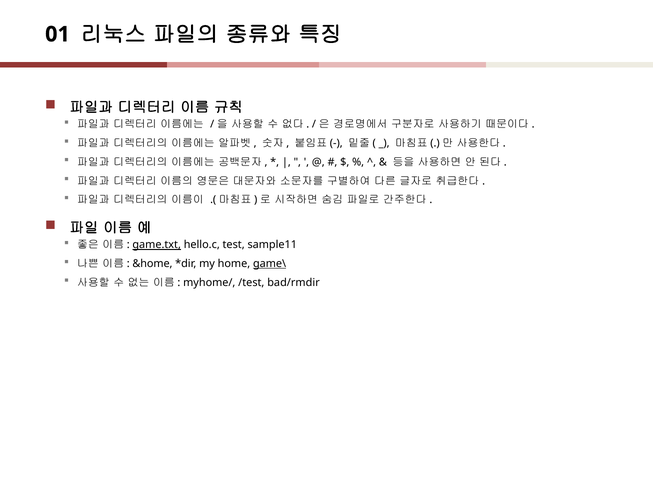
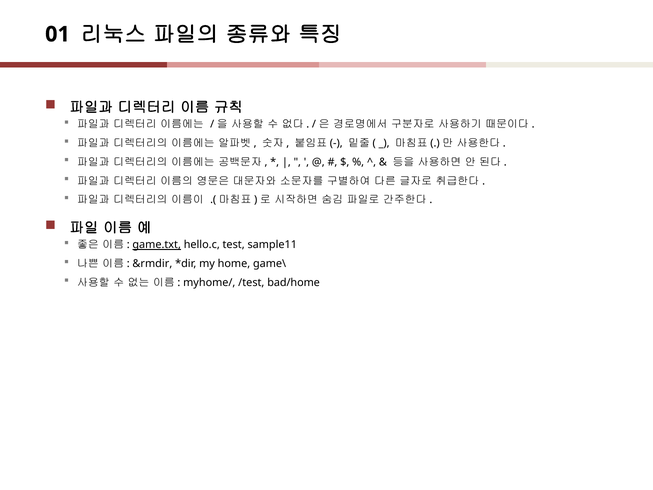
&home: &home -> &rmdir
game\ underline: present -> none
bad/rmdir: bad/rmdir -> bad/home
